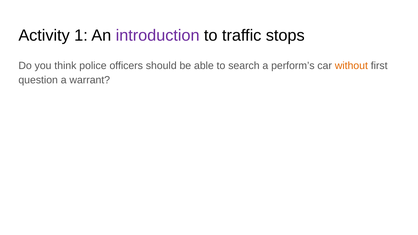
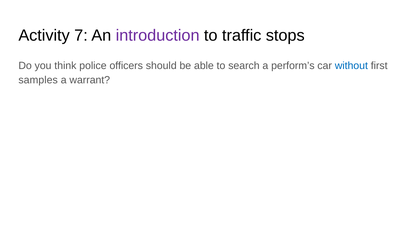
1: 1 -> 7
without colour: orange -> blue
question: question -> samples
